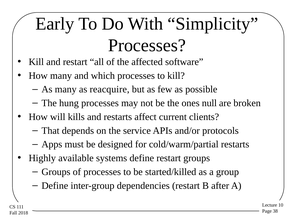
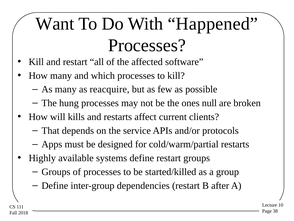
Early: Early -> Want
Simplicity: Simplicity -> Happened
